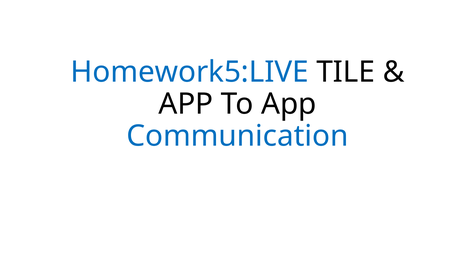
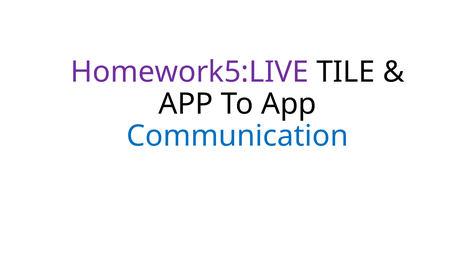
Homework5:LIVE colour: blue -> purple
